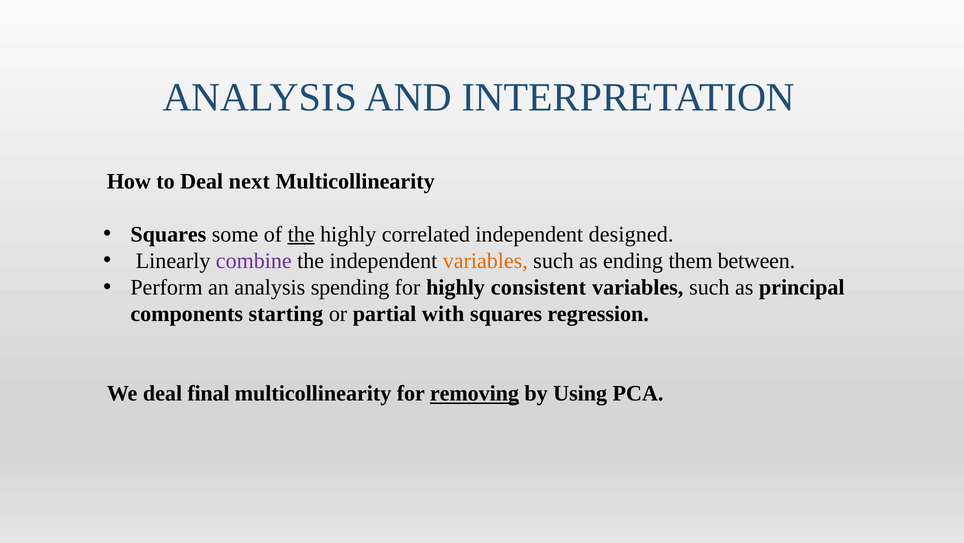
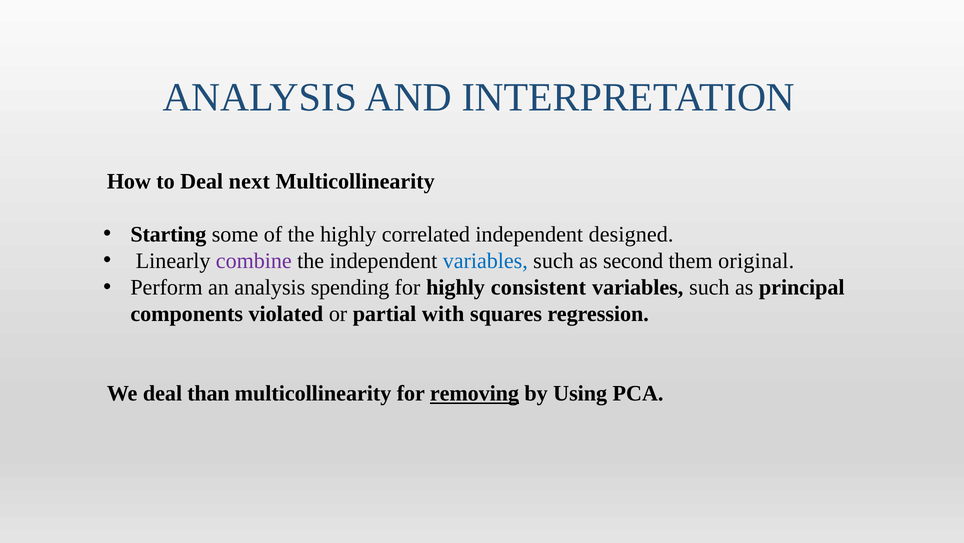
Squares at (168, 234): Squares -> Starting
the at (301, 234) underline: present -> none
variables at (485, 261) colour: orange -> blue
ending: ending -> second
between: between -> original
starting: starting -> violated
final: final -> than
